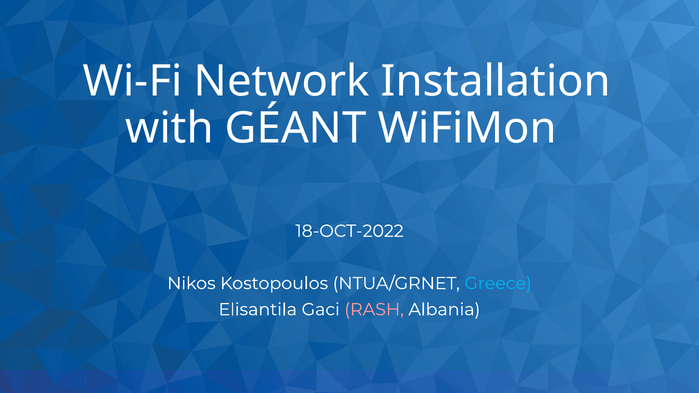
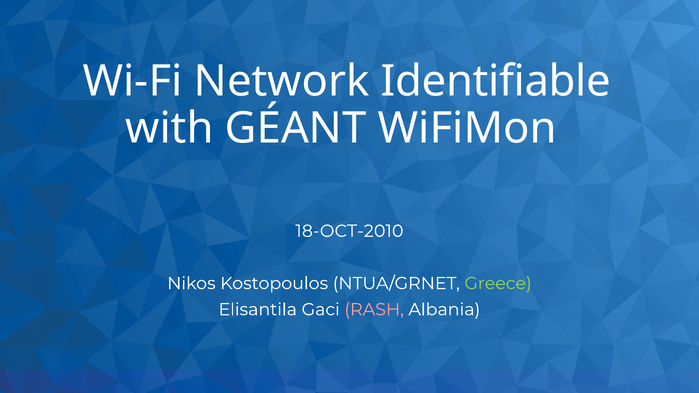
Installation: Installation -> Identifiable
18-OCT-2022: 18-OCT-2022 -> 18-OCT-2010
Greece colour: light blue -> light green
